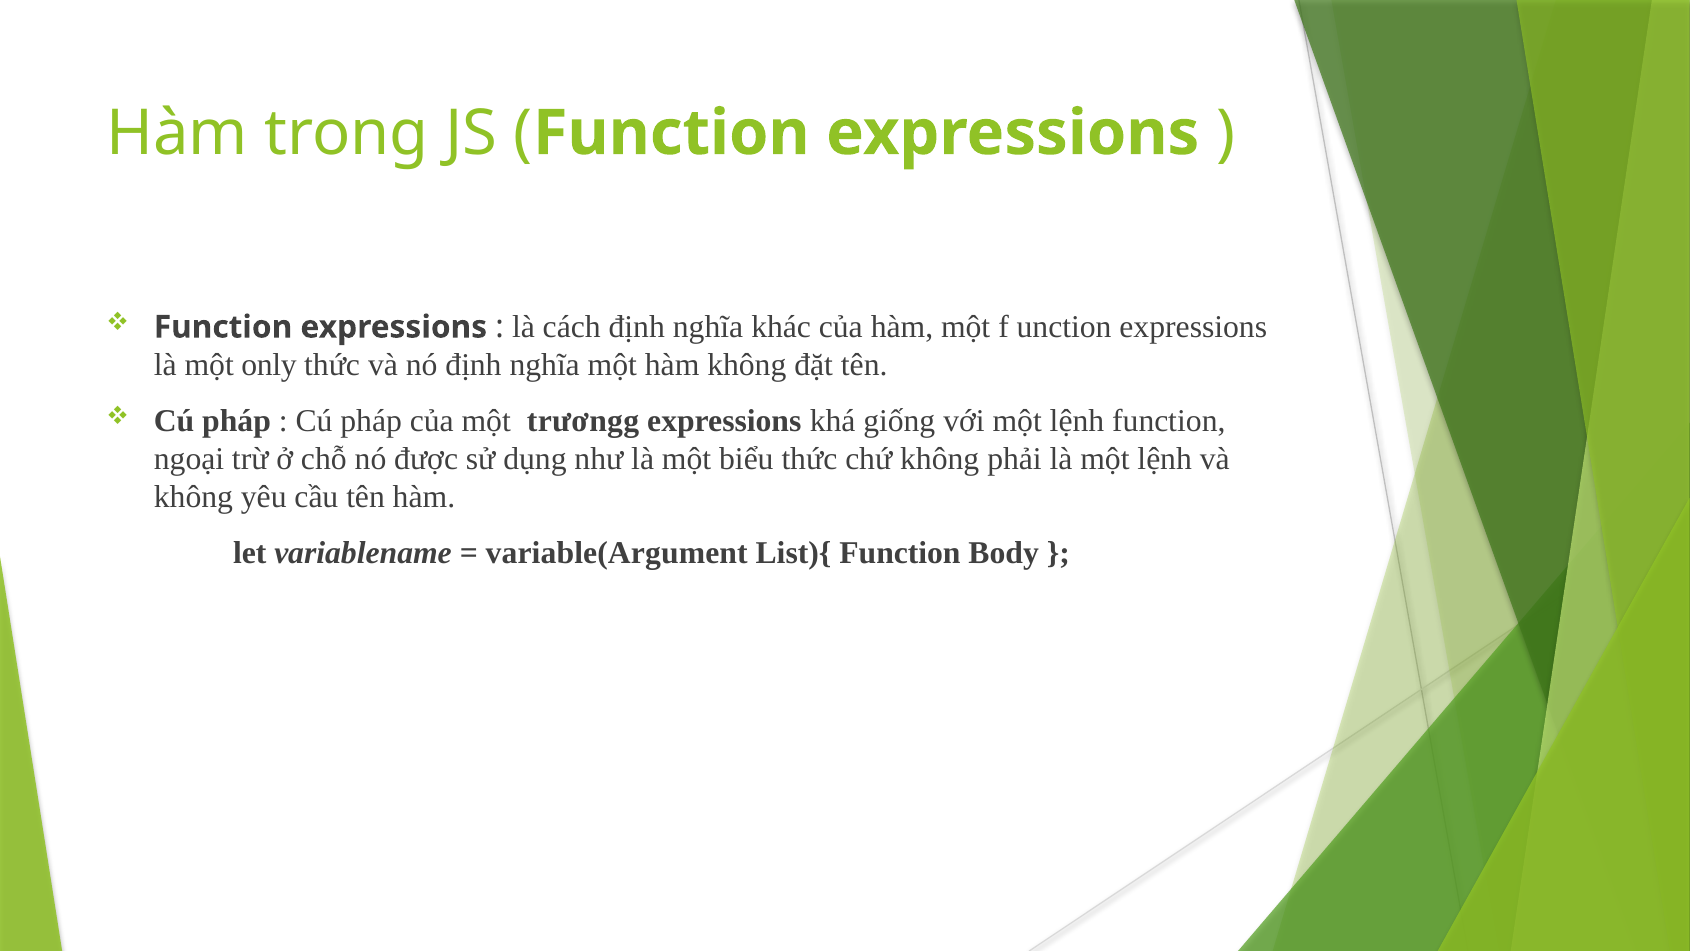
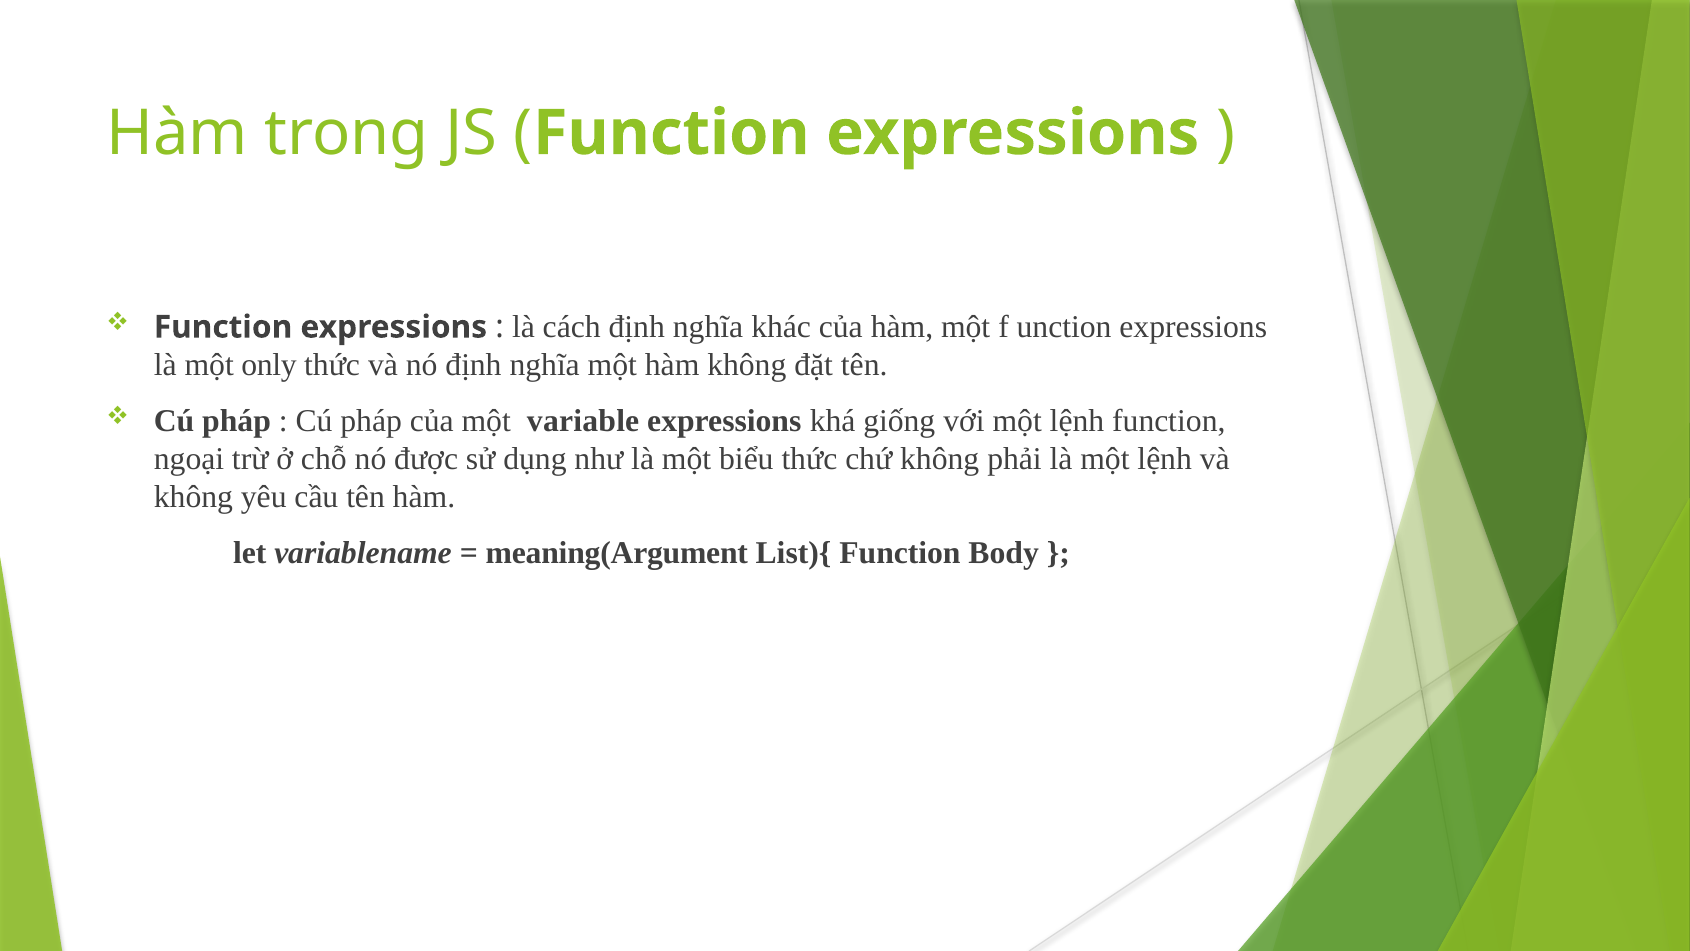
trươngg: trươngg -> variable
variable(Argument: variable(Argument -> meaning(Argument
